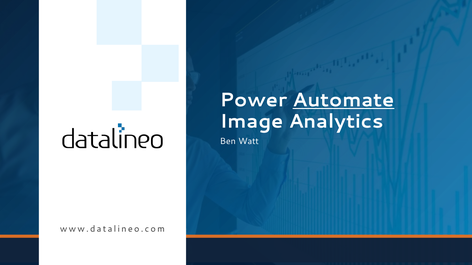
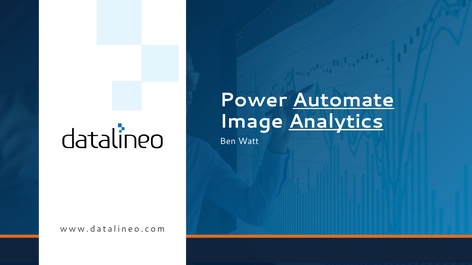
Analytics underline: none -> present
